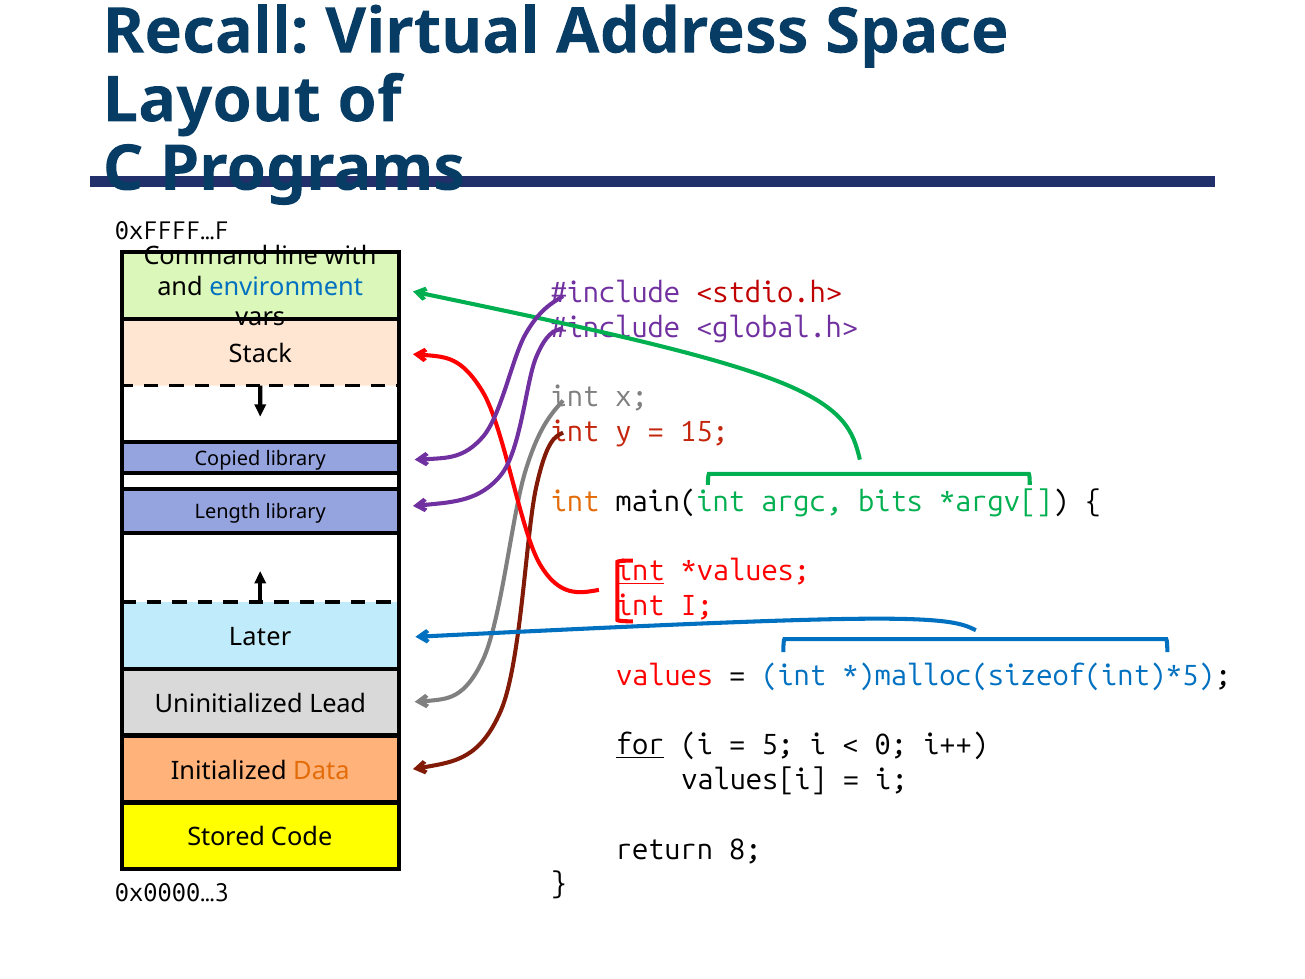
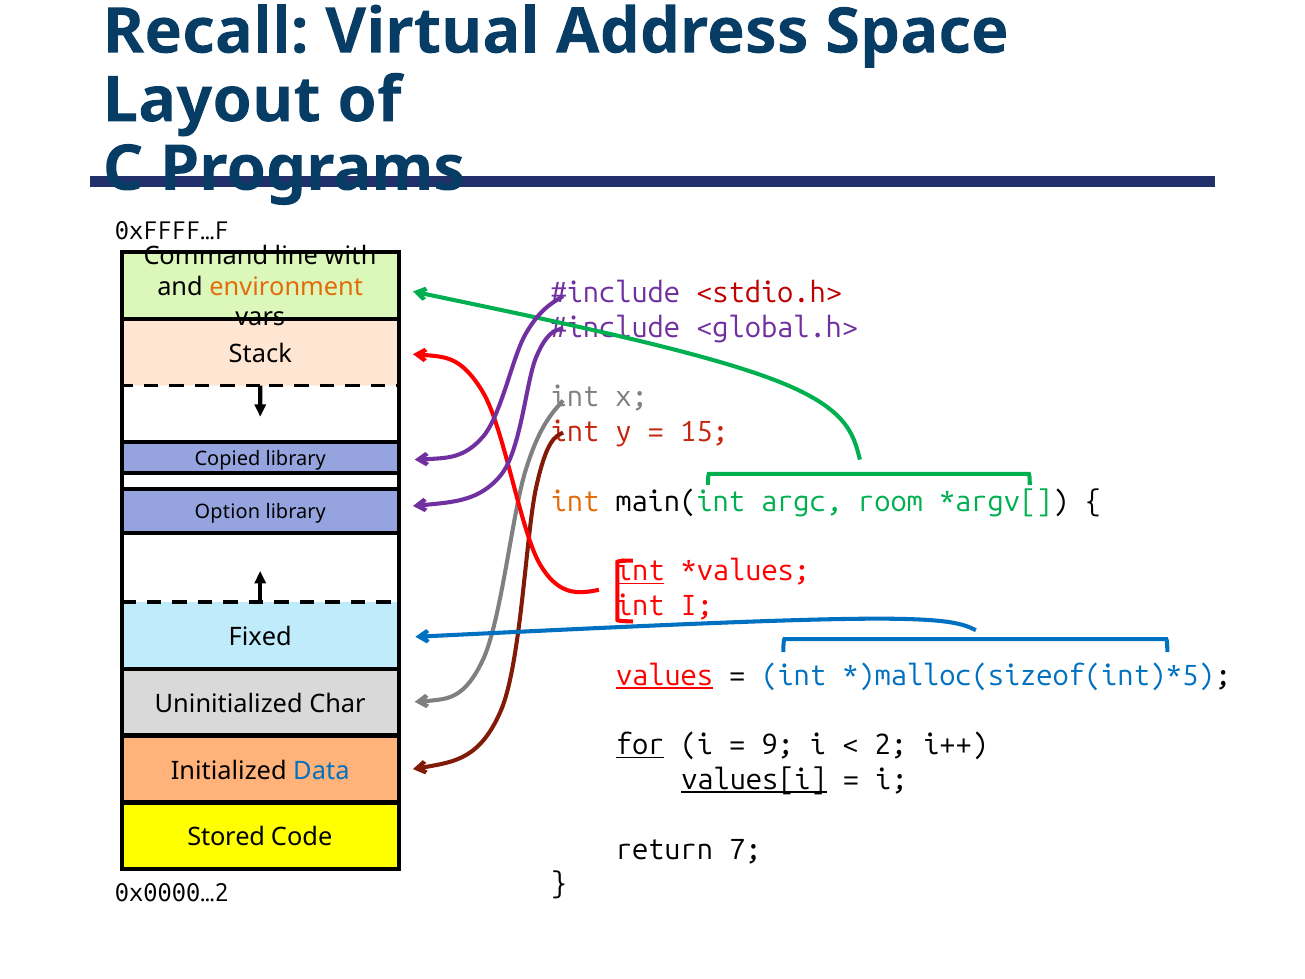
environment colour: blue -> orange
bits: bits -> room
Length: Length -> Option
Later: Later -> Fixed
values underline: none -> present
Lead: Lead -> Char
5: 5 -> 9
0: 0 -> 2
Data colour: orange -> blue
values[i underline: none -> present
8: 8 -> 7
0x0000…3: 0x0000…3 -> 0x0000…2
